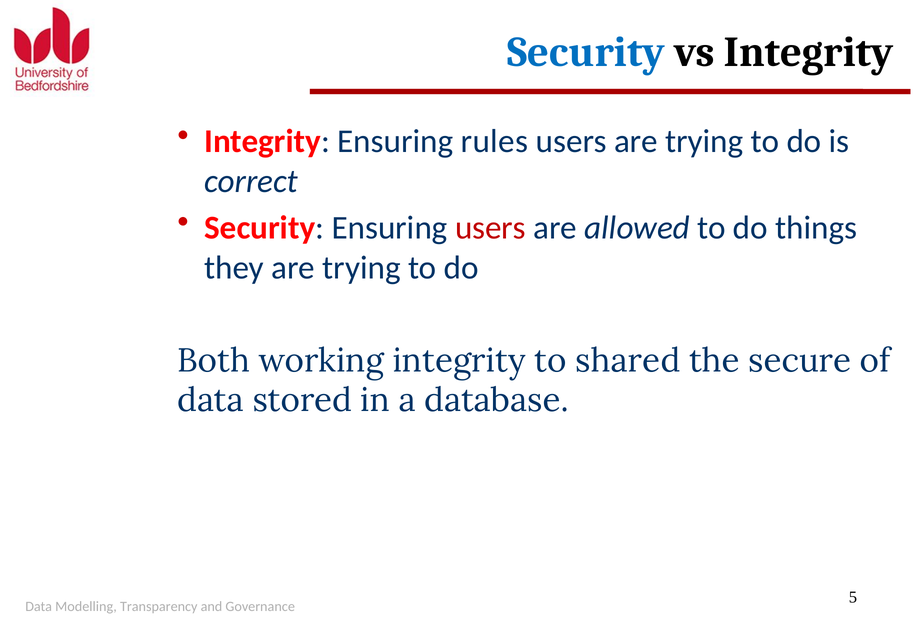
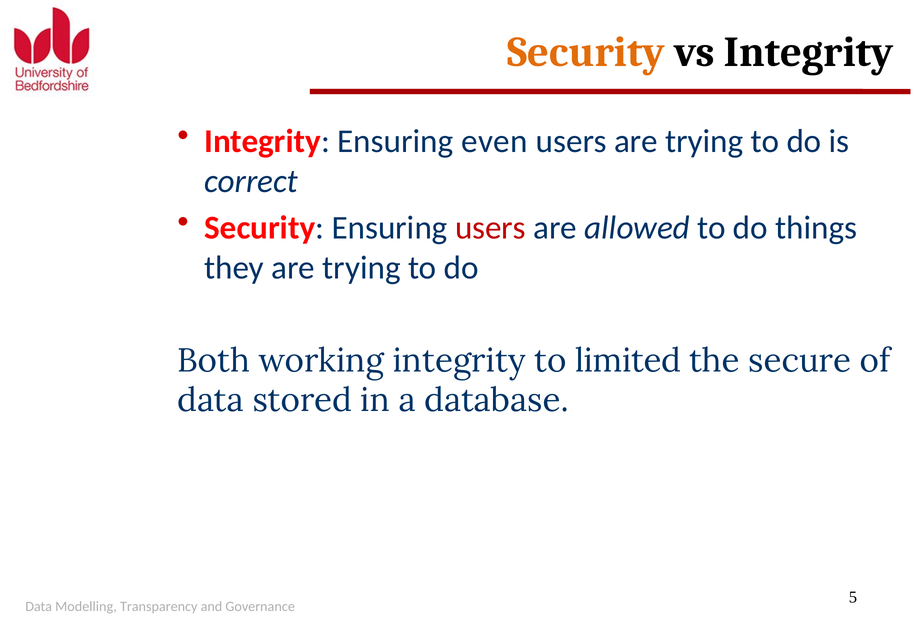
Security at (586, 52) colour: blue -> orange
rules: rules -> even
shared: shared -> limited
